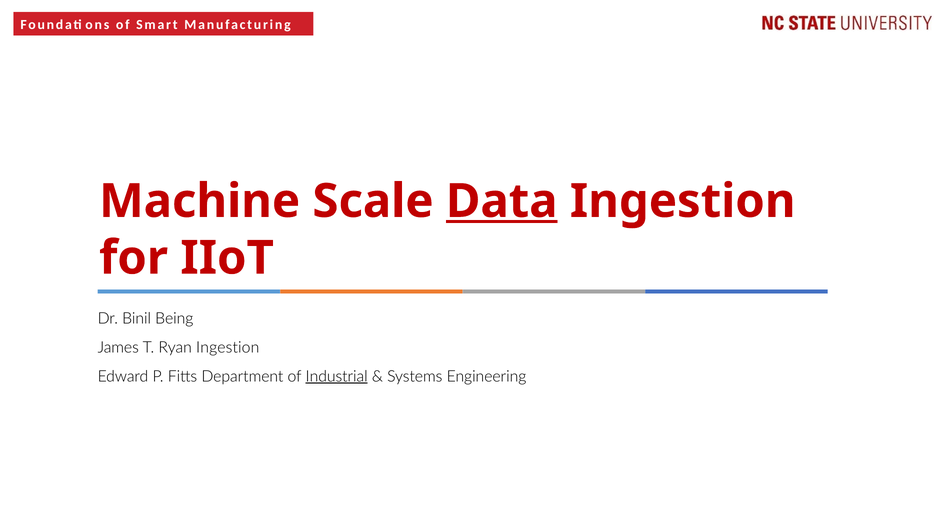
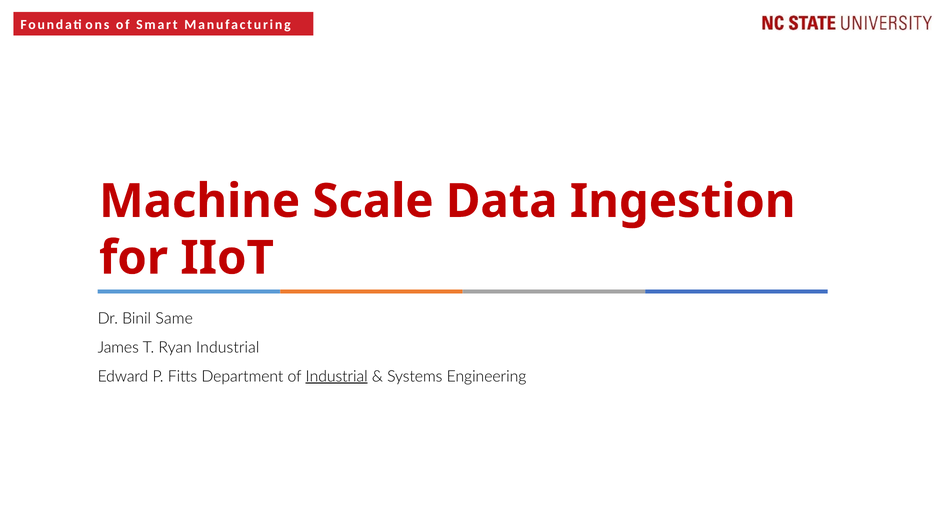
Data underline: present -> none
Being: Being -> Same
Ryan Ingestion: Ingestion -> Industrial
